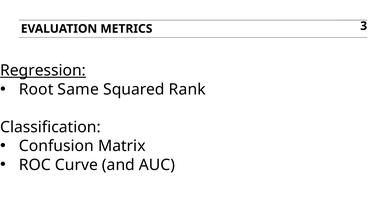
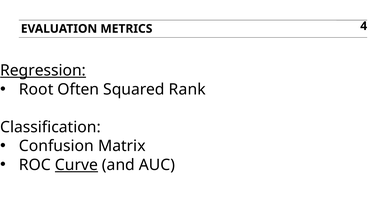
3: 3 -> 4
Same: Same -> Often
Curve underline: none -> present
